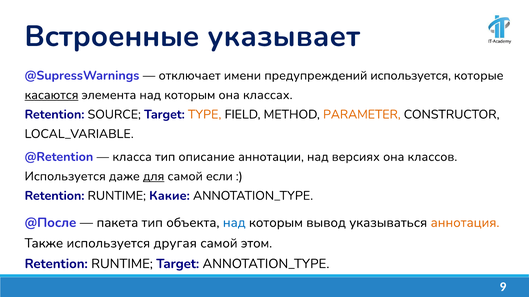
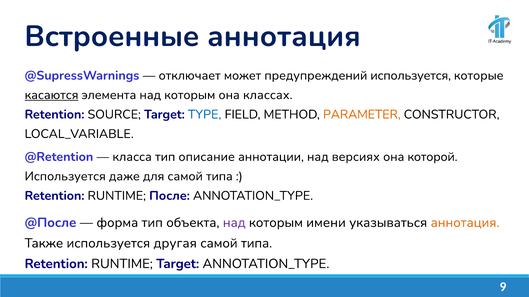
Встроенные указывает: указывает -> аннотация
имени: имени -> может
TYPE colour: orange -> blue
классов: классов -> которой
для underline: present -> none
если at (219, 177): если -> типа
Какие: Какие -> После
пакета: пакета -> форма
над at (234, 223) colour: blue -> purple
вывод: вывод -> имени
этом at (257, 244): этом -> типа
